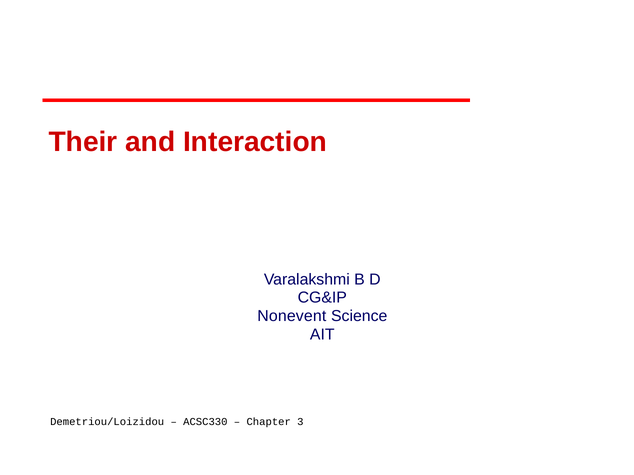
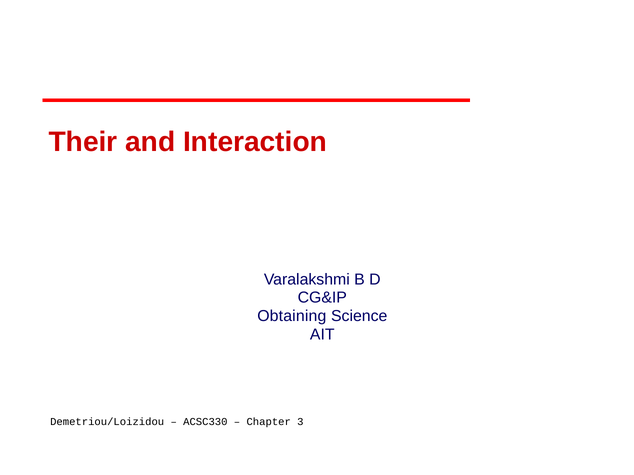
Nonevent: Nonevent -> Obtaining
